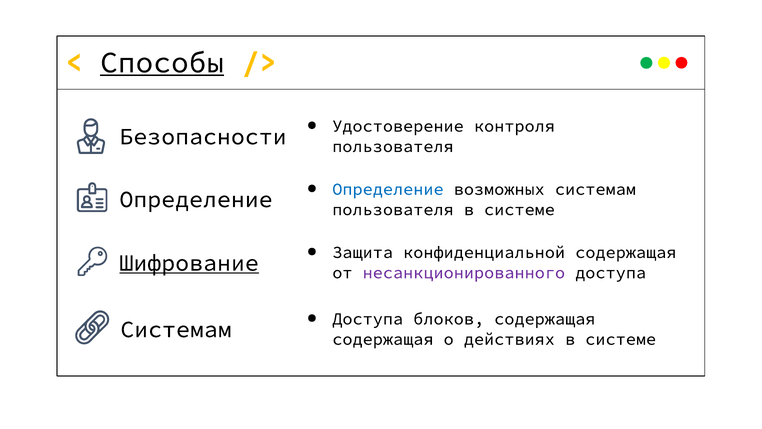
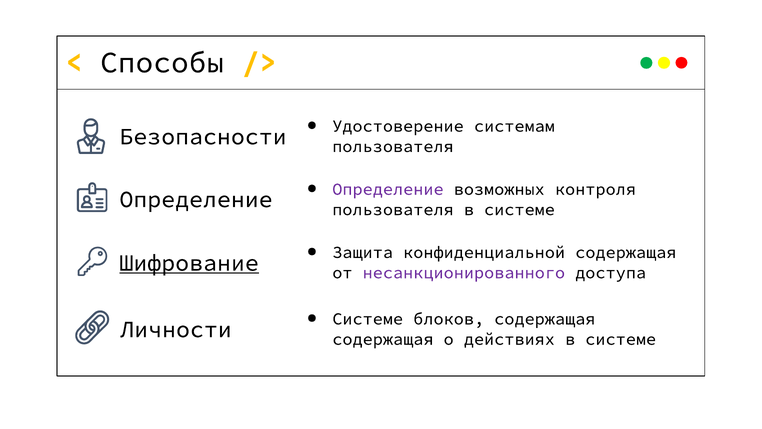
Способы underline: present -> none
контроля: контроля -> системам
Определение at (388, 189) colour: blue -> purple
возможных системам: системам -> контроля
Доступа at (368, 319): Доступа -> Системе
Системам at (176, 329): Системам -> Личности
